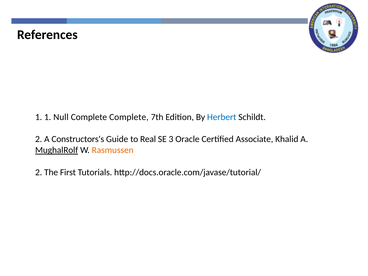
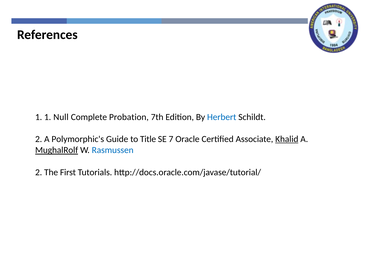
Complete Complete: Complete -> Probation
Constructors's: Constructors's -> Polymorphic's
Real: Real -> Title
3: 3 -> 7
Khalid underline: none -> present
Rasmussen colour: orange -> blue
